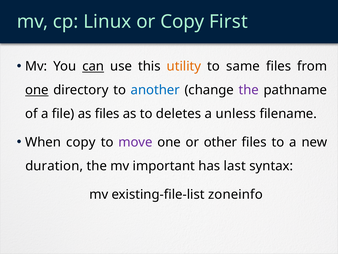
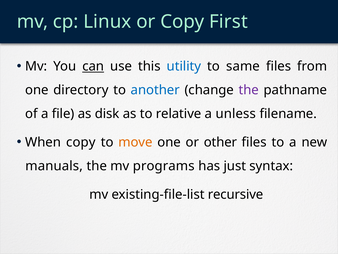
utility colour: orange -> blue
one at (37, 90) underline: present -> none
as files: files -> disk
deletes: deletes -> relative
move colour: purple -> orange
duration: duration -> manuals
important: important -> programs
last: last -> just
zoneinfo: zoneinfo -> recursive
